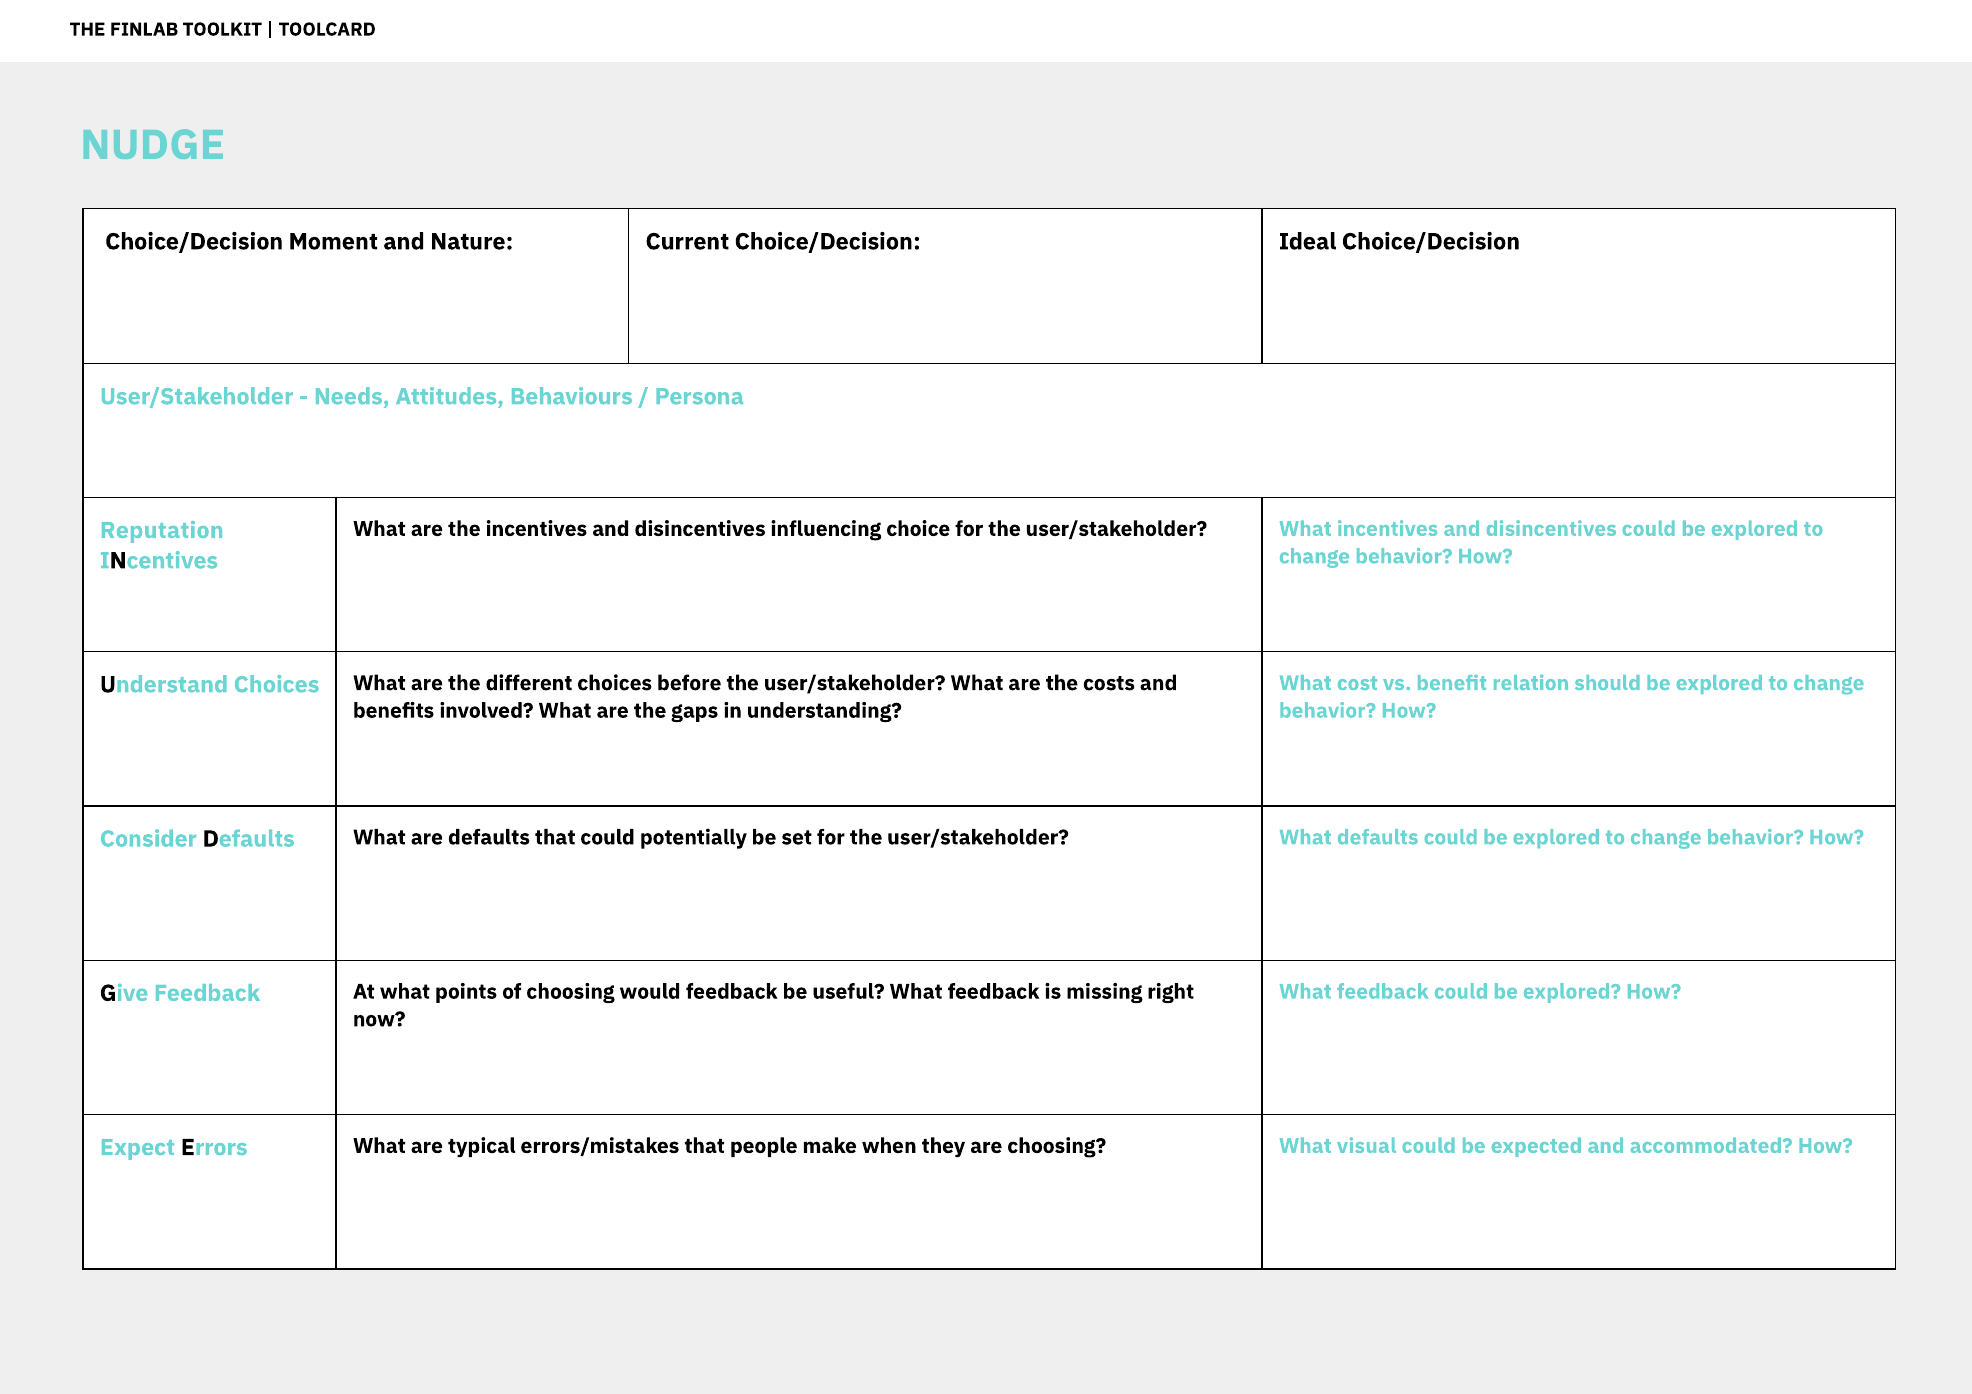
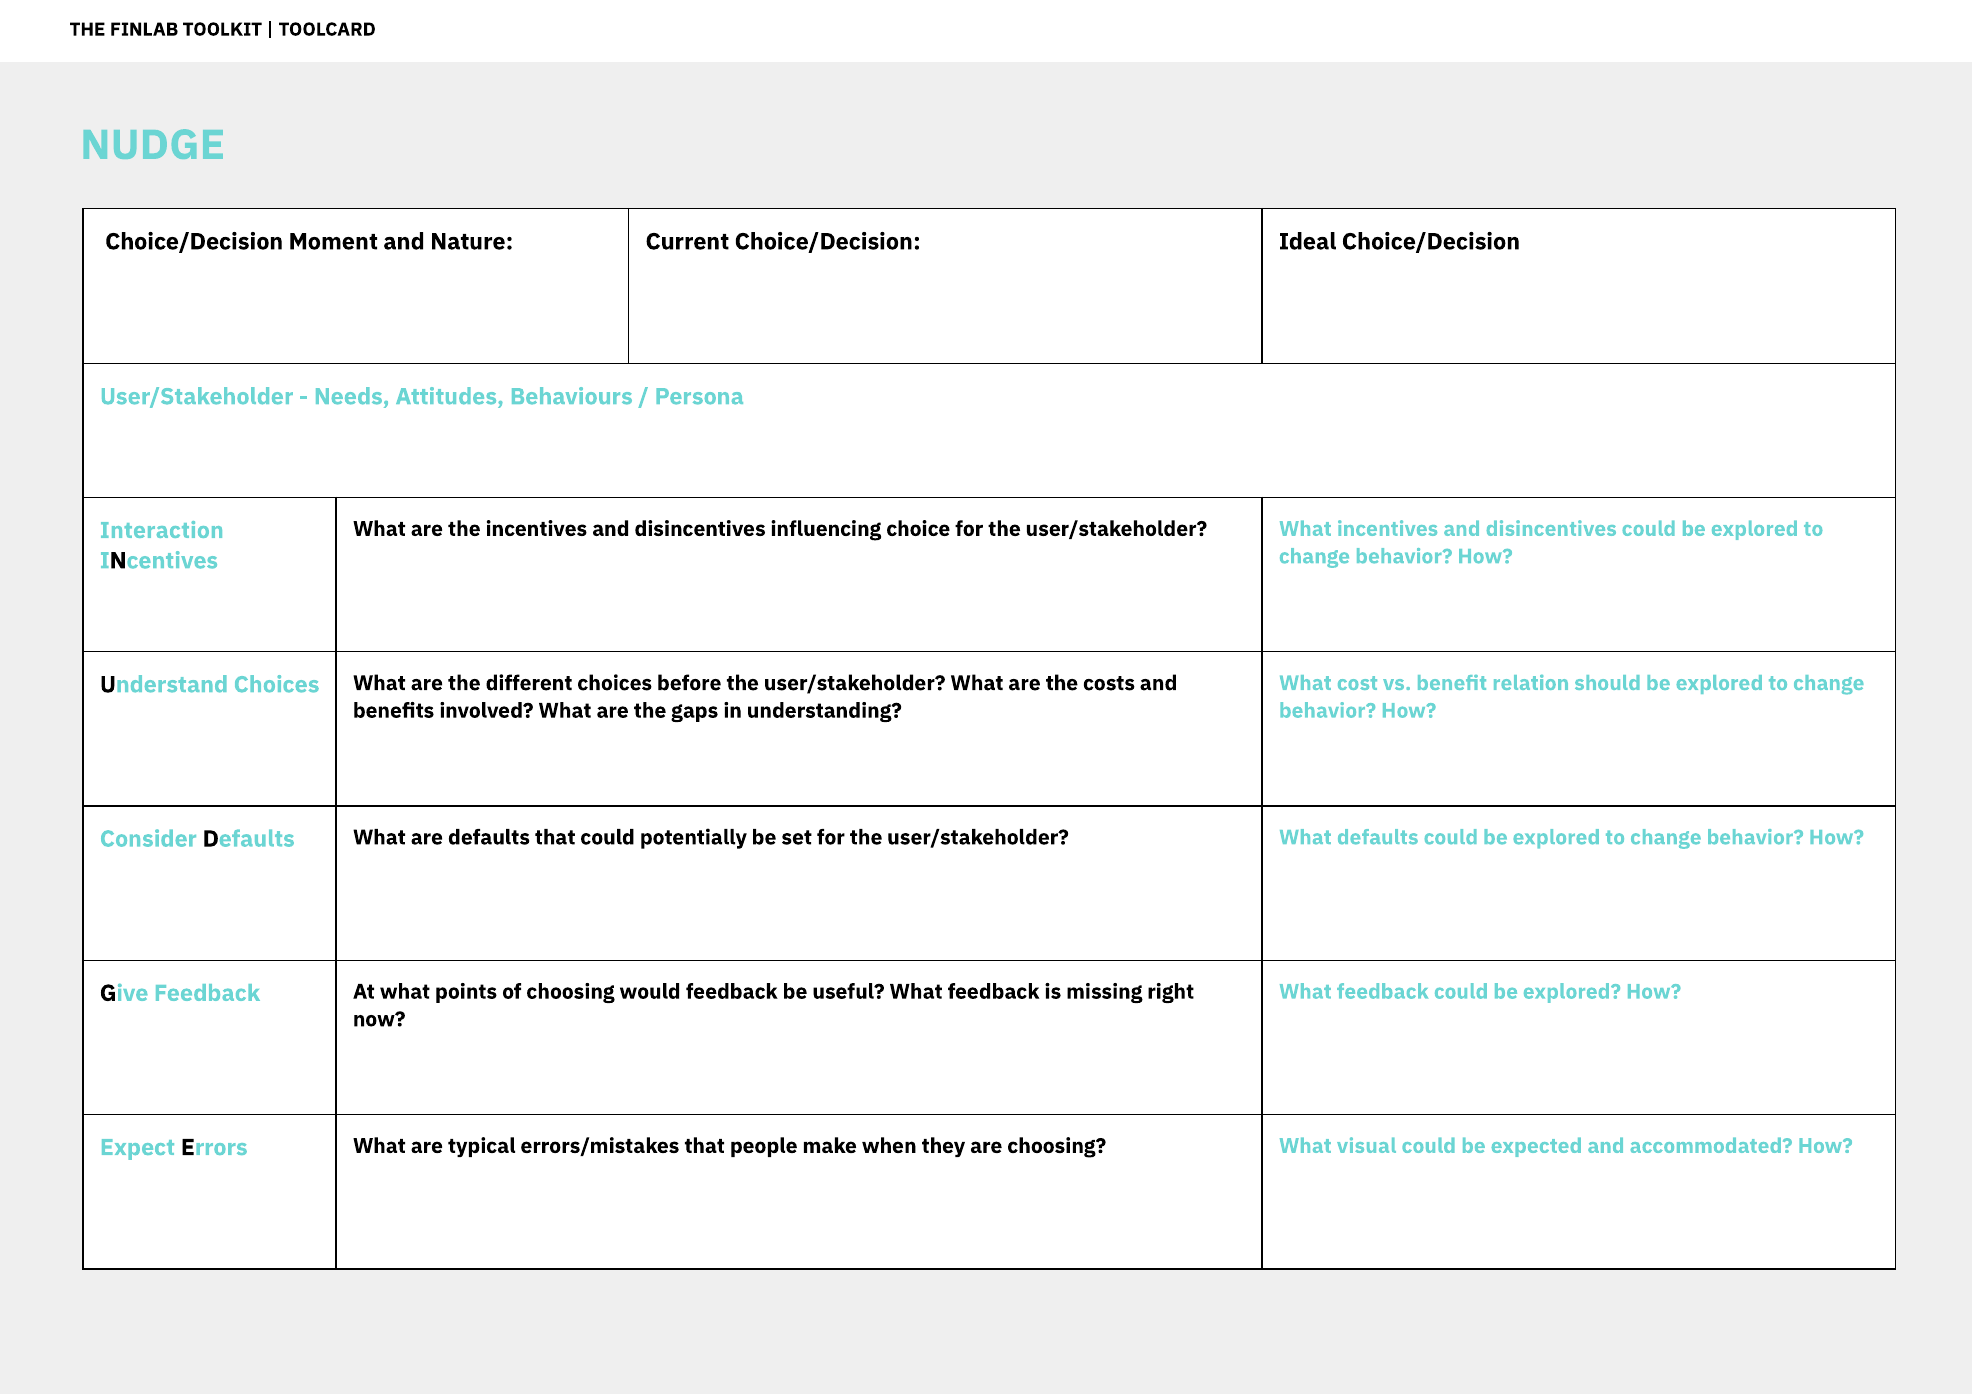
Reputation: Reputation -> Interaction
